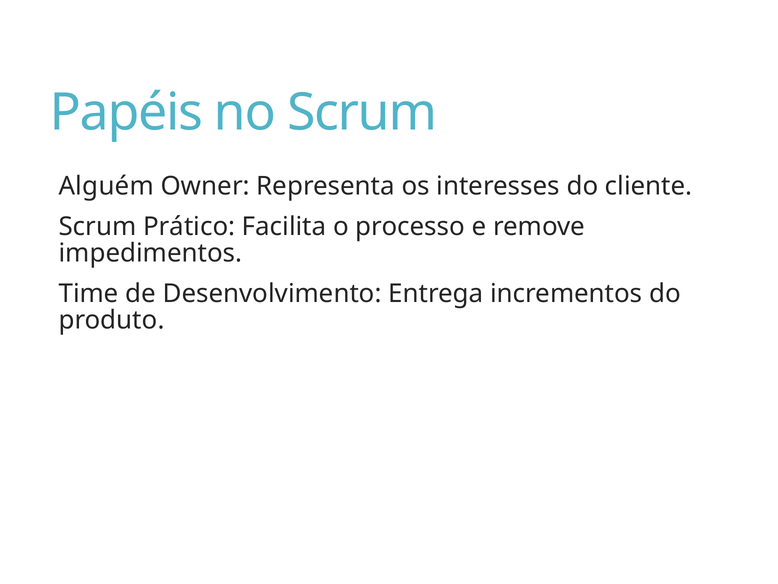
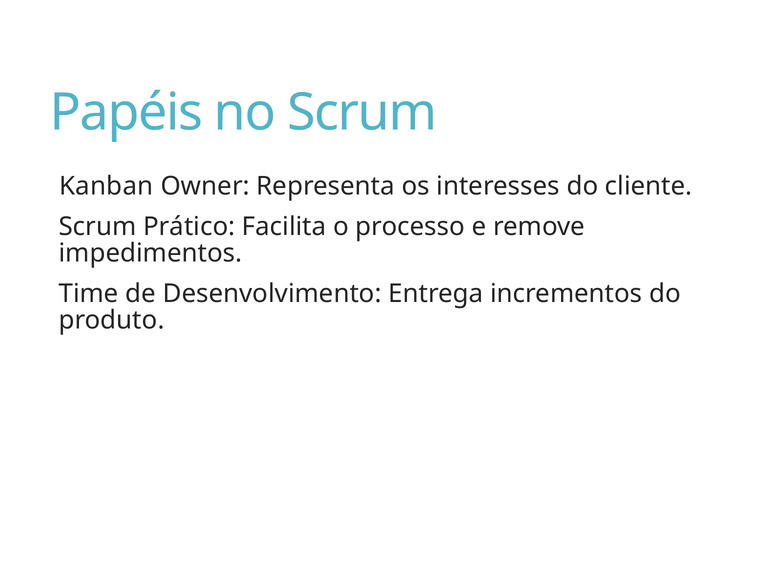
Alguém: Alguém -> Kanban
